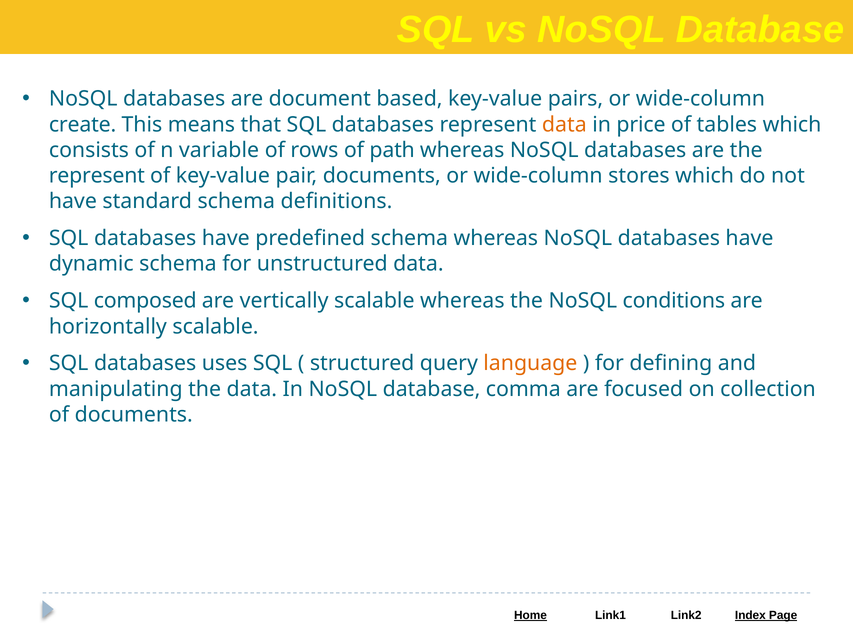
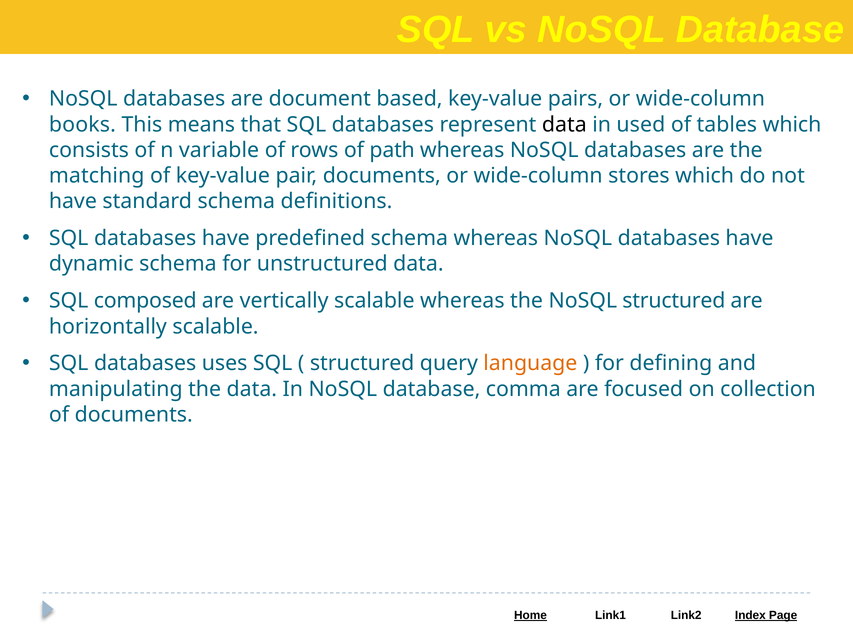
create: create -> books
data at (564, 125) colour: orange -> black
price: price -> used
represent at (97, 176): represent -> matching
NoSQL conditions: conditions -> structured
